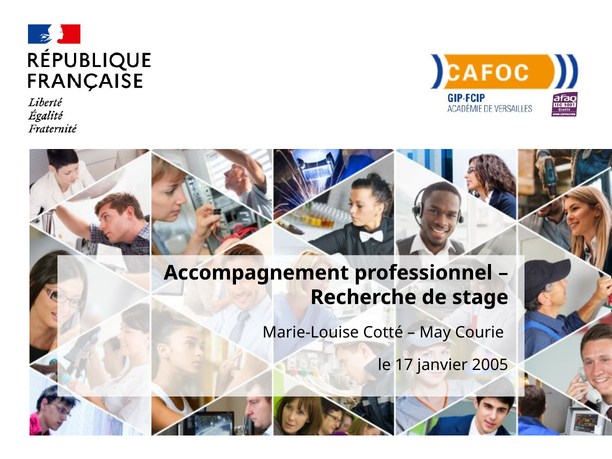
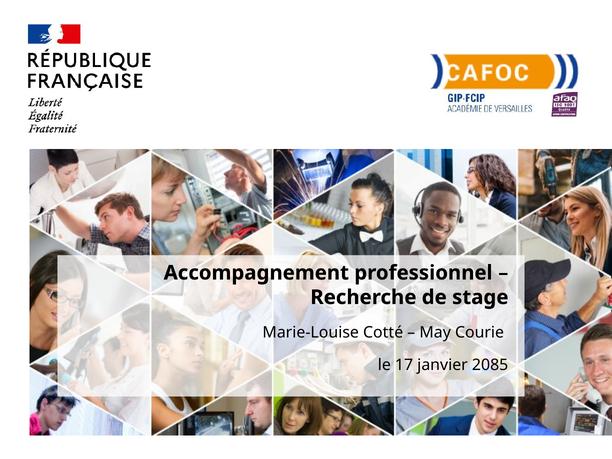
2005: 2005 -> 2085
